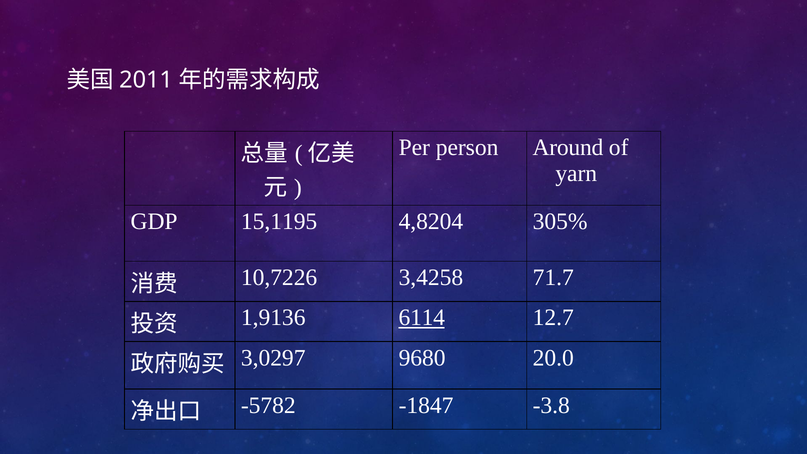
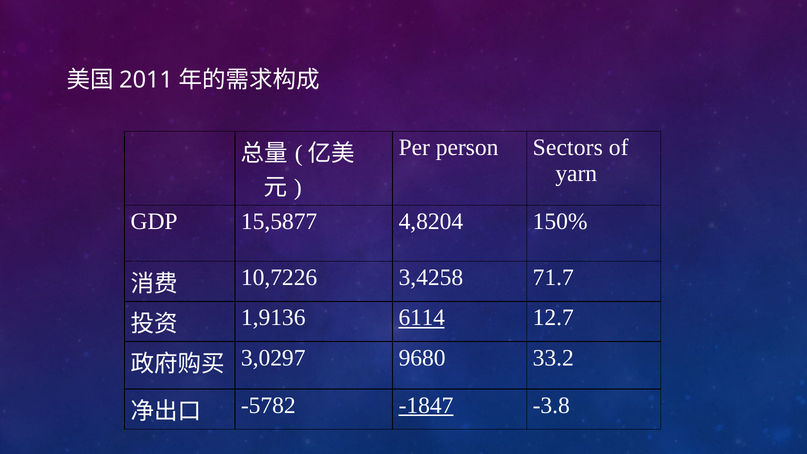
Around: Around -> Sectors
15,1195: 15,1195 -> 15,5877
305%: 305% -> 150%
20.0: 20.0 -> 33.2
-1847 underline: none -> present
